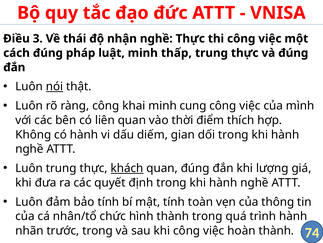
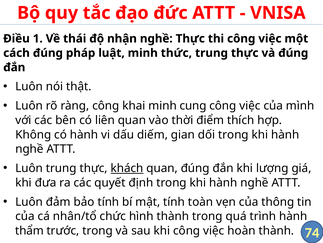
3: 3 -> 1
thấp: thấp -> thức
nói underline: present -> none
nhãn: nhãn -> thẩm
